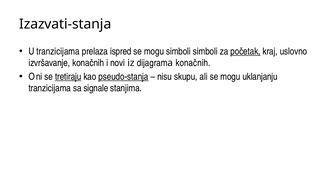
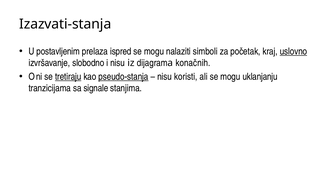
U tranzicijama: tranzicijama -> postavljenim
mogu simboli: simboli -> nalaziti
početak underline: present -> none
uslovno underline: none -> present
izvršavanje konačnih: konačnih -> slobodno
i novi: novi -> nisu
skupu: skupu -> koristi
